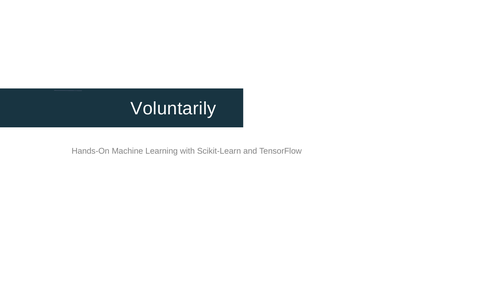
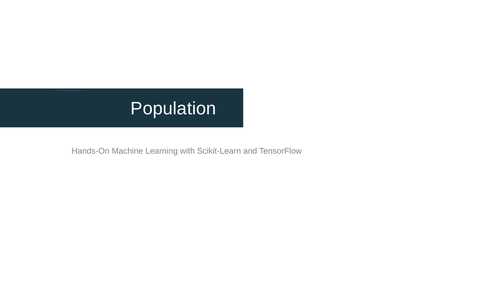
Voluntarily: Voluntarily -> Population
